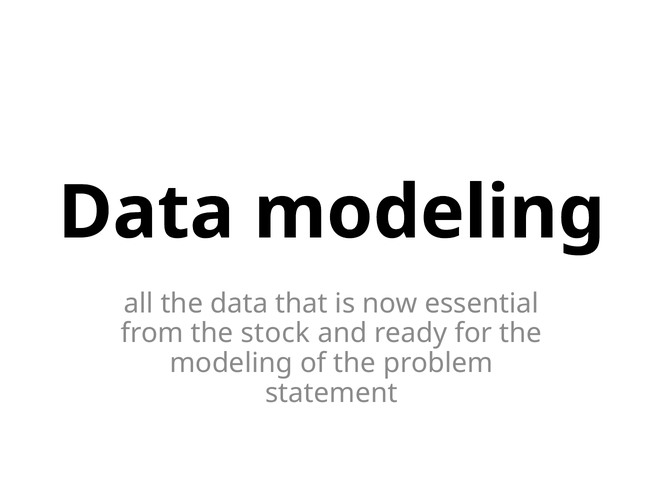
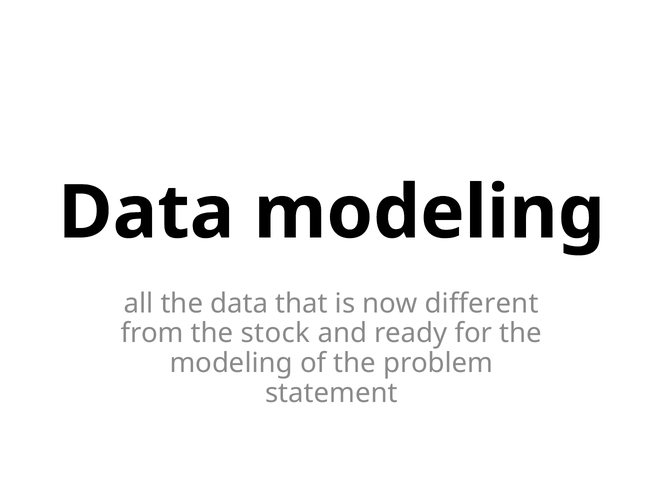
essential: essential -> different
